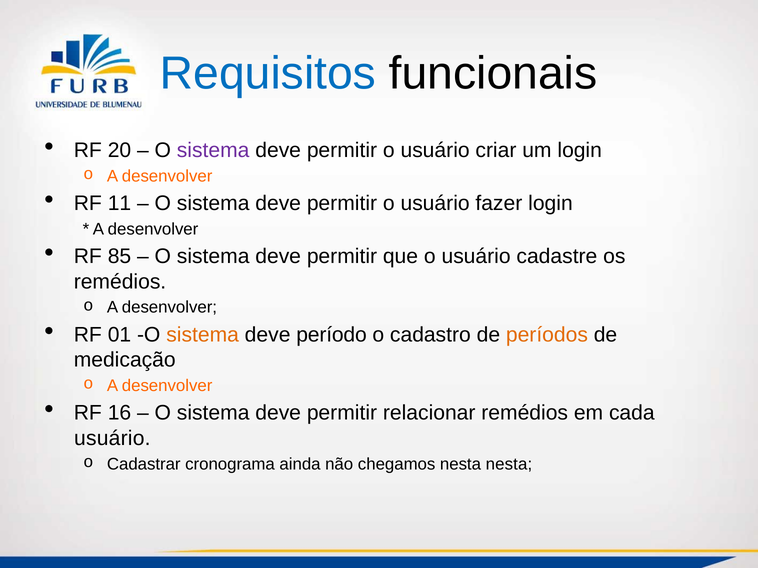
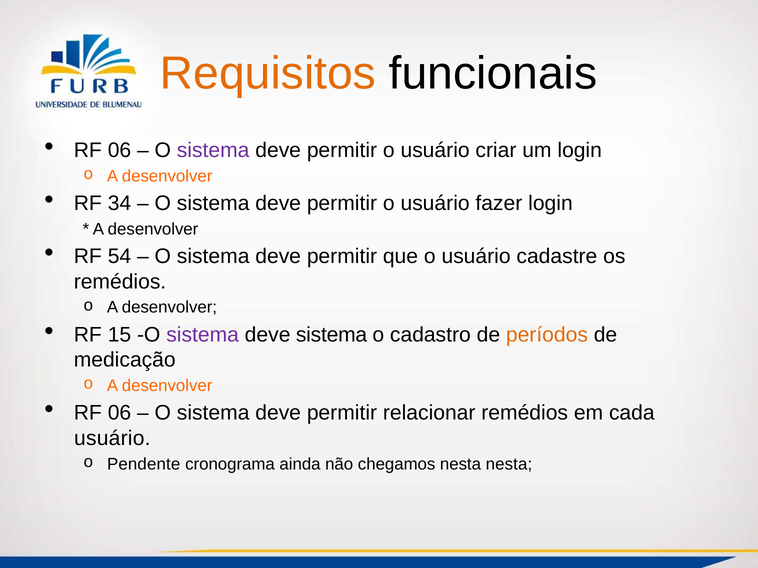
Requisitos colour: blue -> orange
20 at (119, 150): 20 -> 06
11: 11 -> 34
85: 85 -> 54
01: 01 -> 15
sistema at (203, 335) colour: orange -> purple
deve período: período -> sistema
16 at (119, 413): 16 -> 06
Cadastrar: Cadastrar -> Pendente
